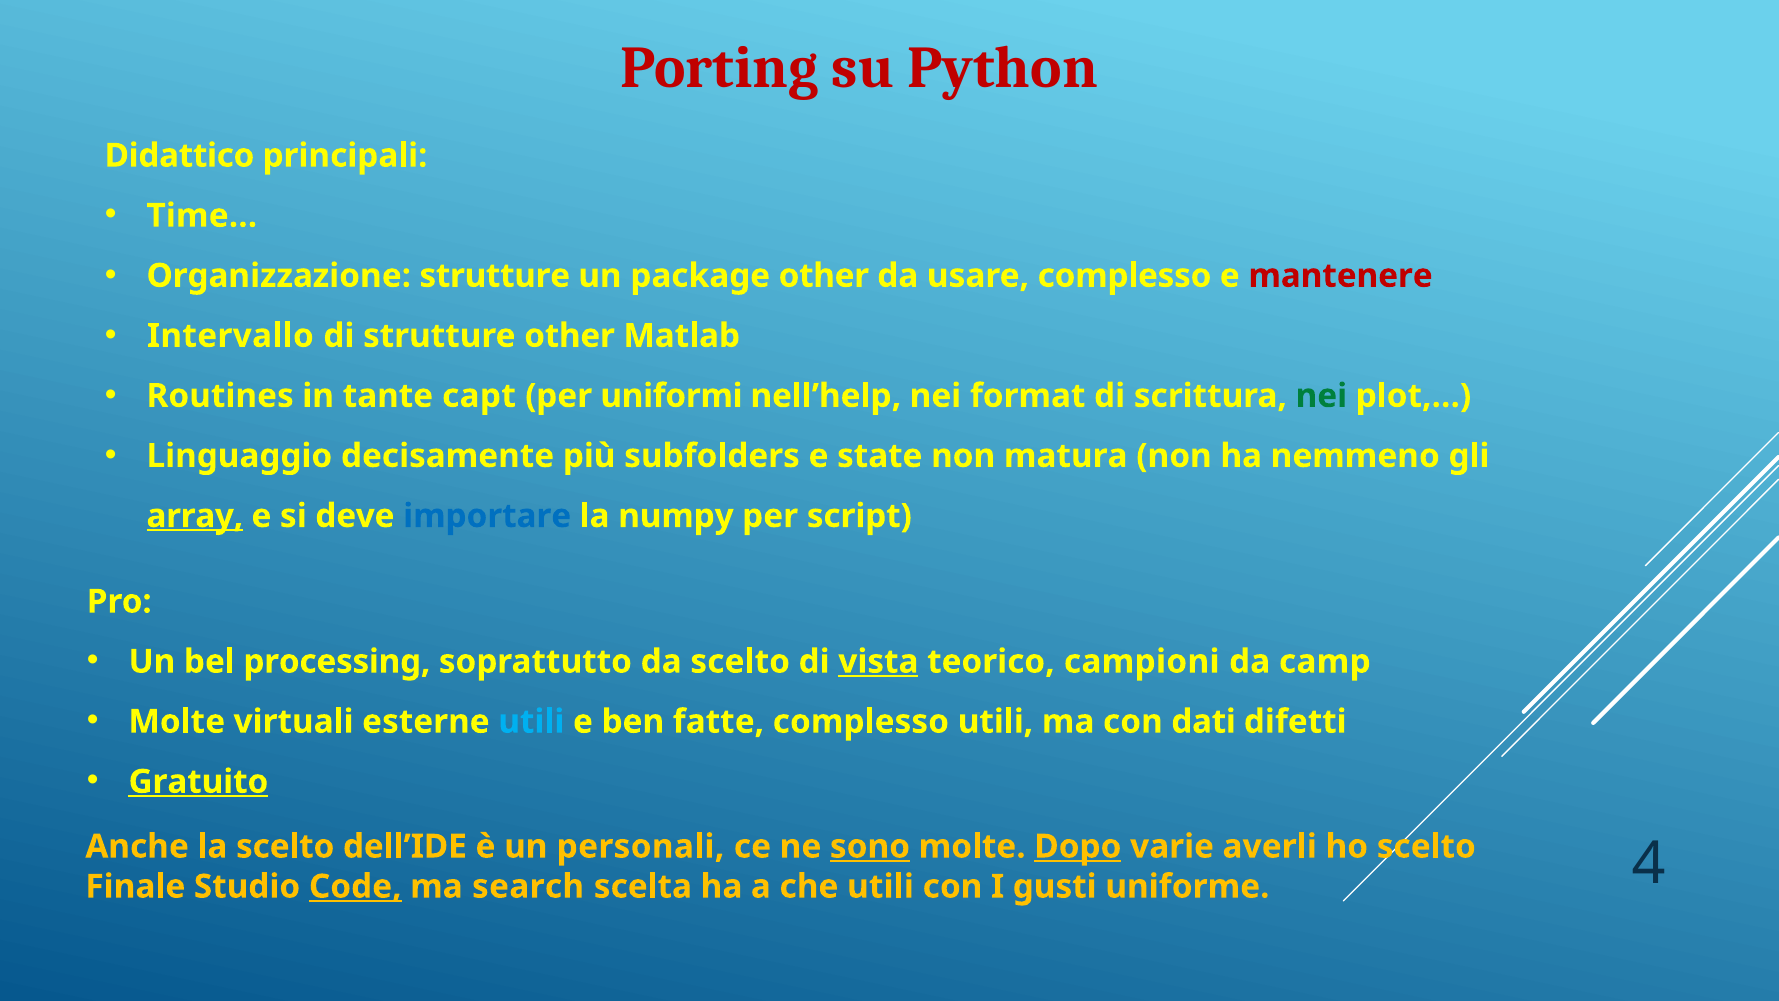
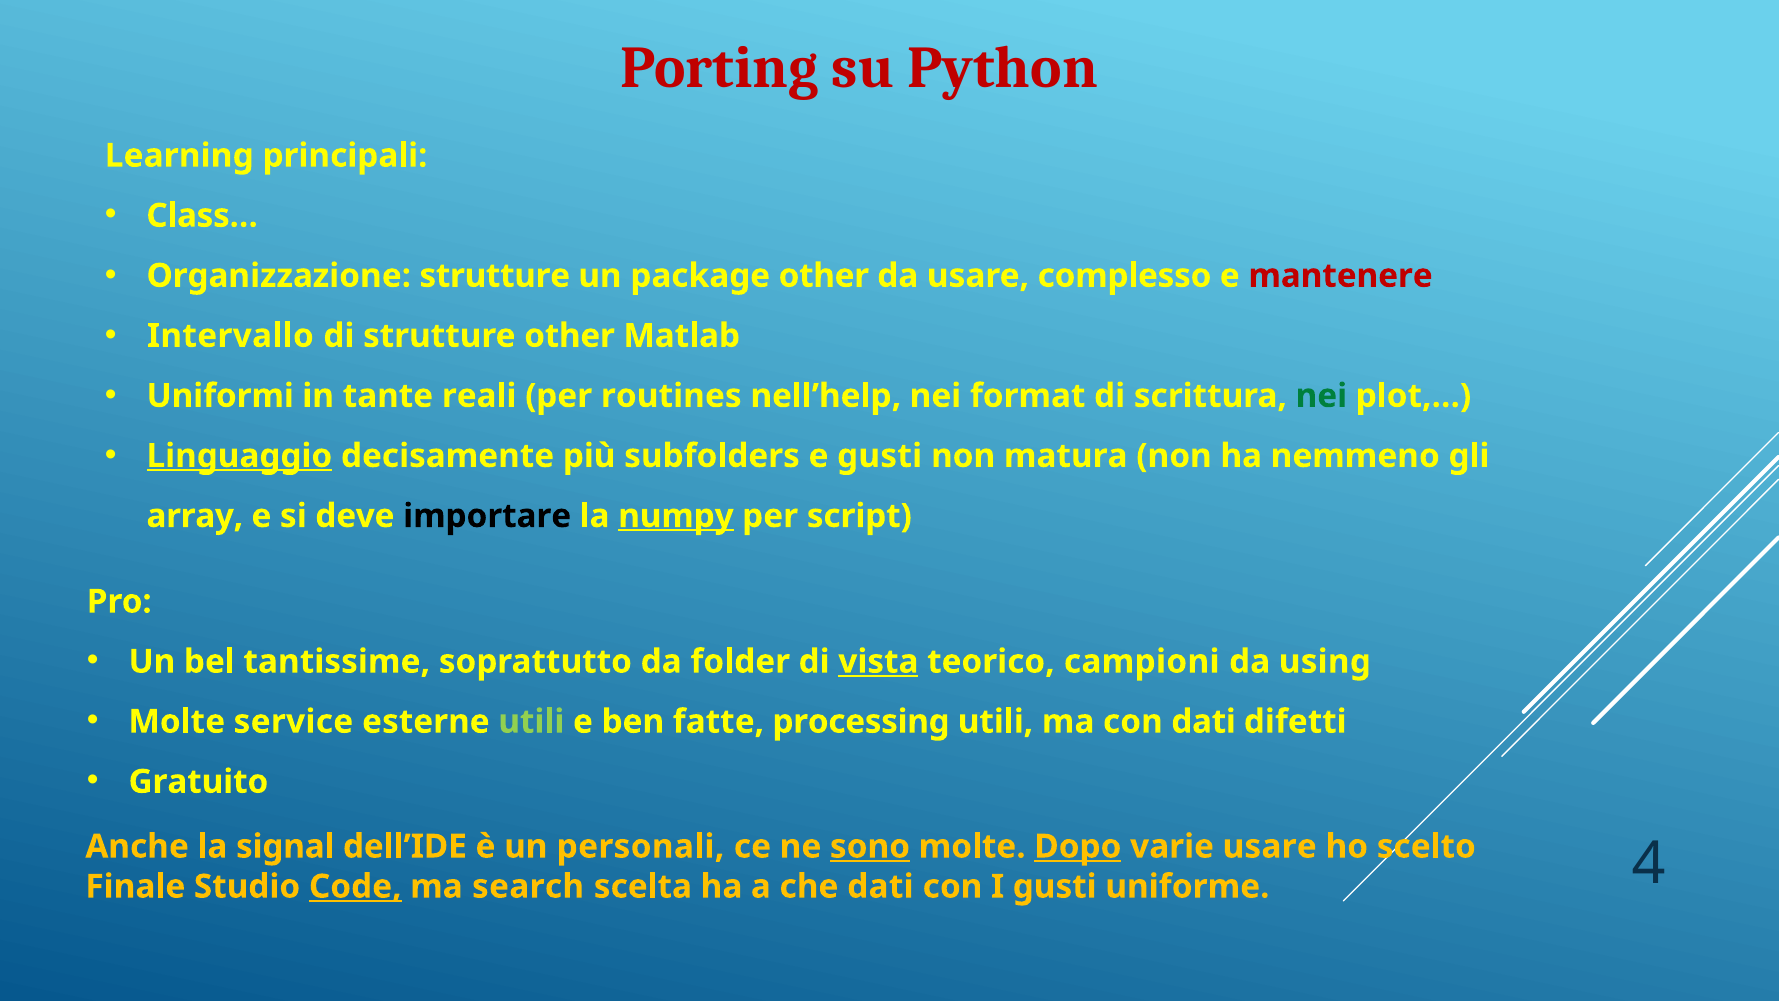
Didattico: Didattico -> Learning
Time…: Time… -> Class…
Routines: Routines -> Uniformi
capt: capt -> reali
uniformi: uniformi -> routines
Linguaggio underline: none -> present
e state: state -> gusti
array underline: present -> none
importare colour: blue -> black
numpy underline: none -> present
processing: processing -> tantissime
da scelto: scelto -> folder
camp: camp -> using
virtuali: virtuali -> service
utili at (531, 721) colour: light blue -> light green
fatte complesso: complesso -> processing
Gratuito underline: present -> none
la scelto: scelto -> signal
varie averli: averli -> usare
che utili: utili -> dati
